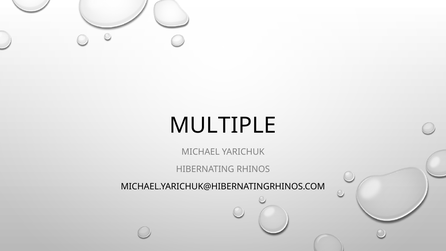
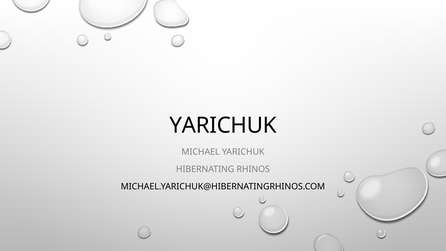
MULTIPLE at (223, 126): MULTIPLE -> YARICHUK
